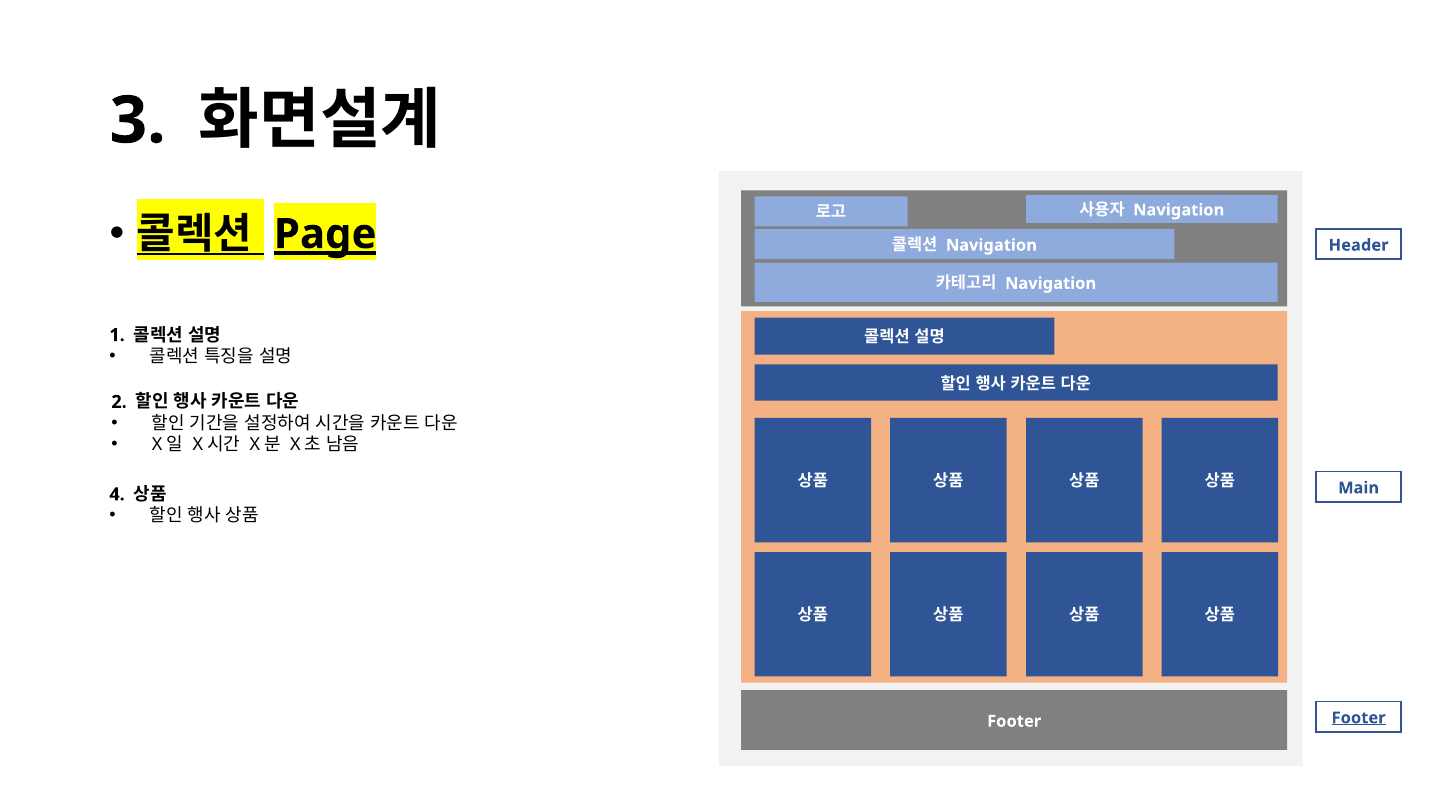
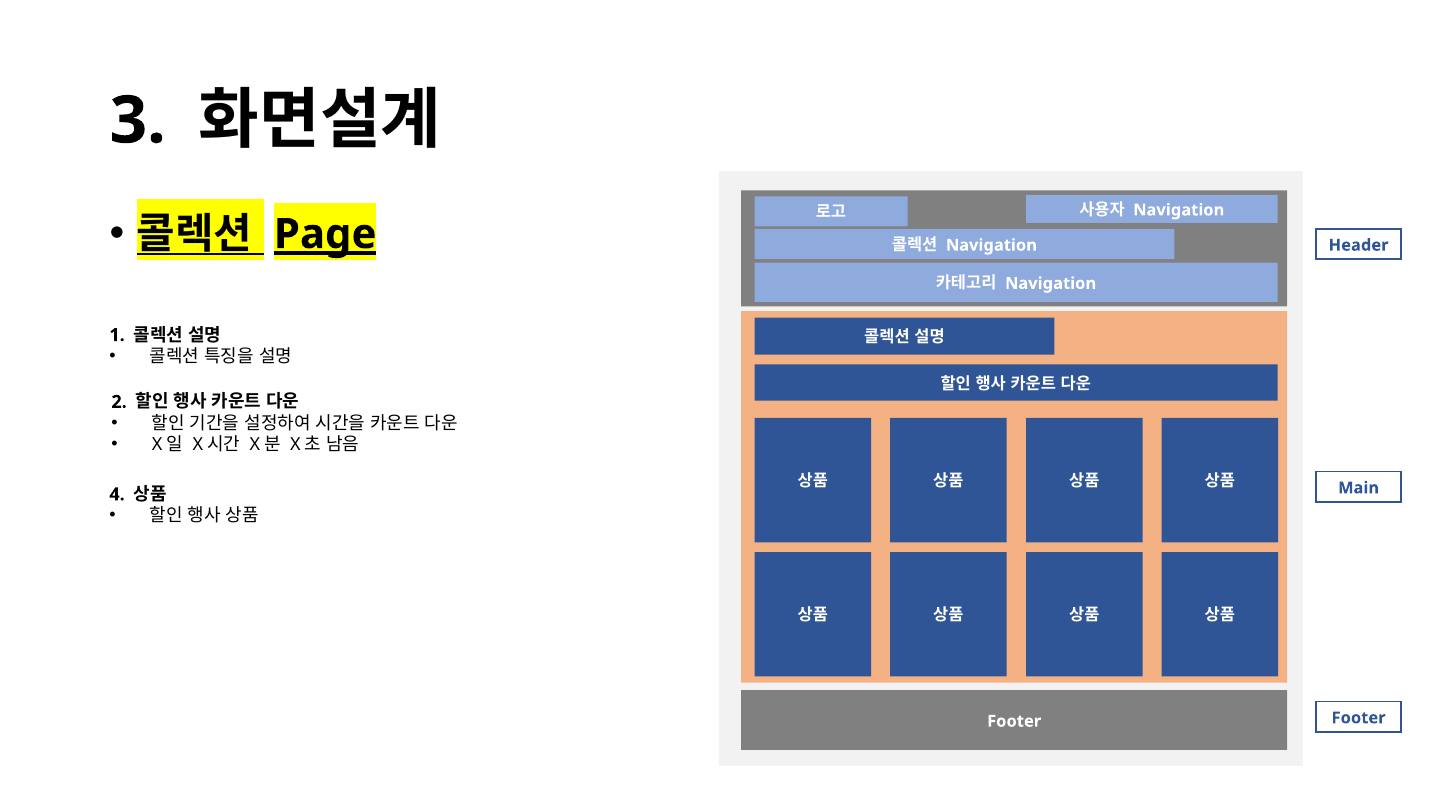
Footer at (1359, 718) underline: present -> none
